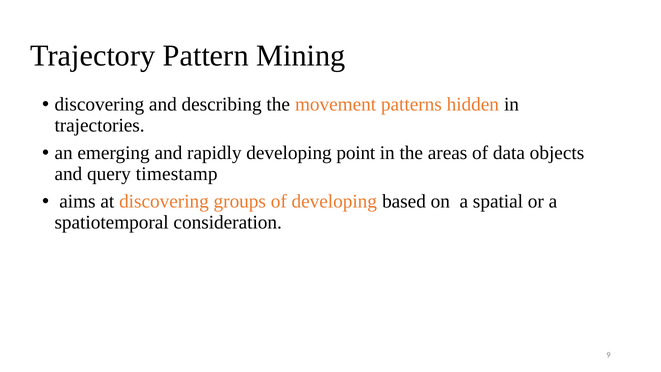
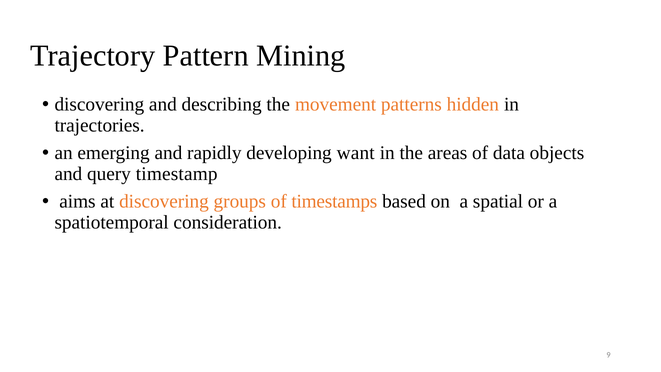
point: point -> want
of developing: developing -> timestamps
